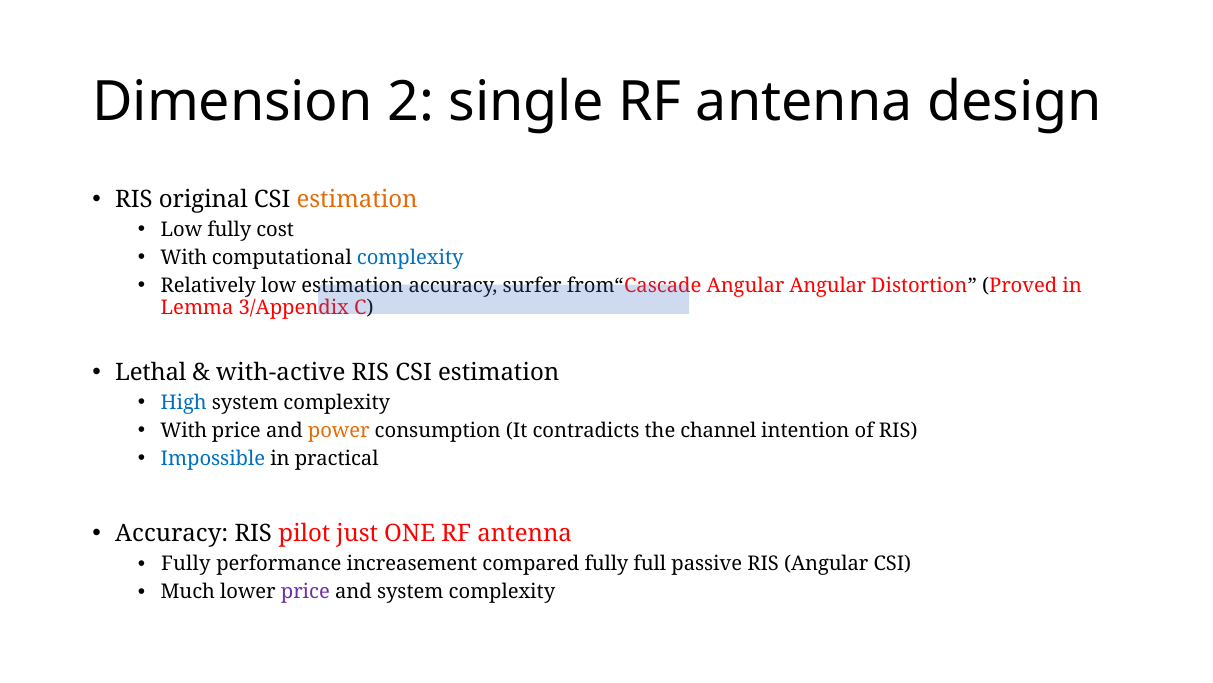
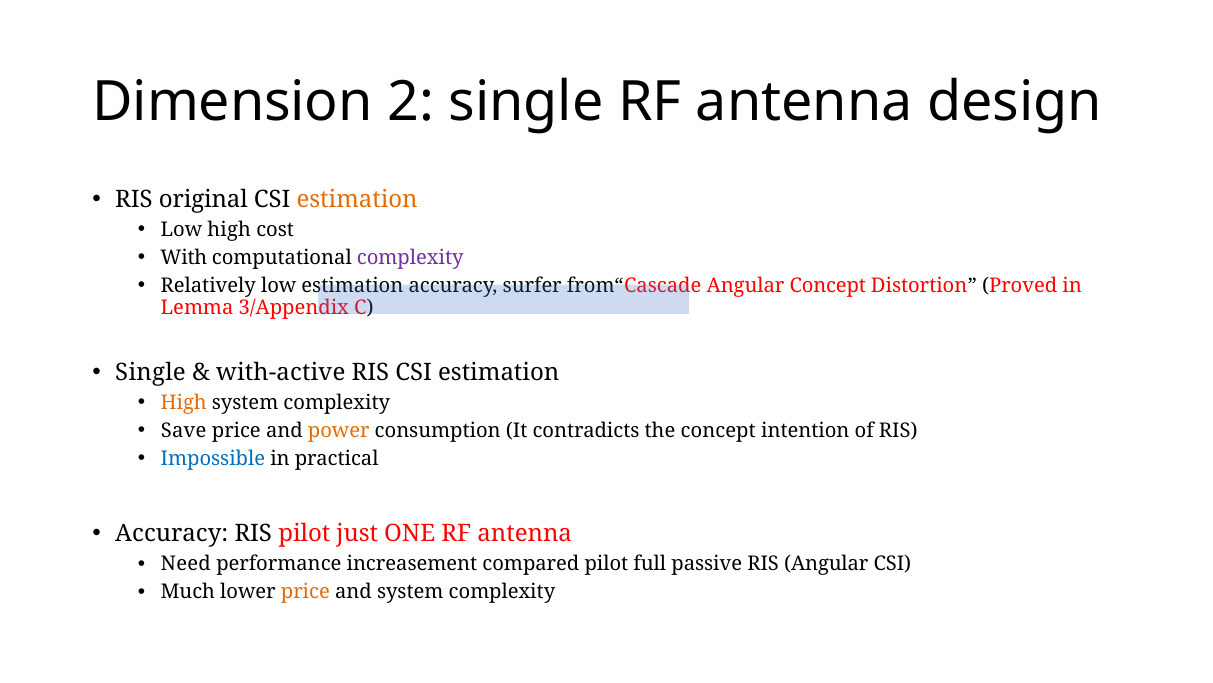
Low fully: fully -> high
complexity at (410, 257) colour: blue -> purple
Angular Angular: Angular -> Concept
Lethal at (151, 372): Lethal -> Single
High at (184, 402) colour: blue -> orange
With at (184, 430): With -> Save
the channel: channel -> concept
Fully at (186, 563): Fully -> Need
compared fully: fully -> pilot
price at (305, 592) colour: purple -> orange
